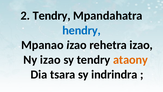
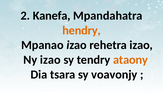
2 Tendry: Tendry -> Kanefa
hendry colour: blue -> orange
indrindra: indrindra -> voavonjy
